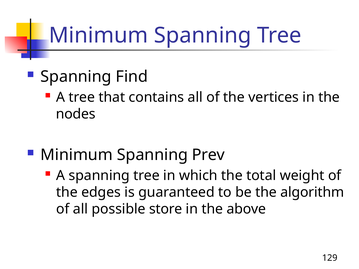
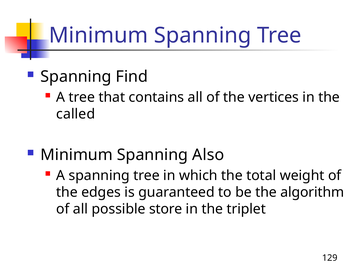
nodes: nodes -> called
Prev: Prev -> Also
above: above -> triplet
